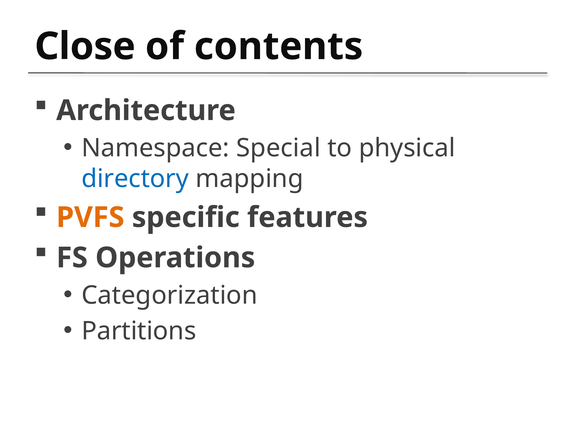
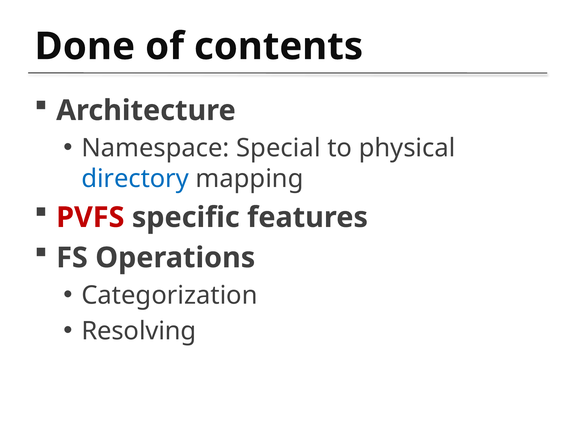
Close: Close -> Done
PVFS colour: orange -> red
Partitions: Partitions -> Resolving
